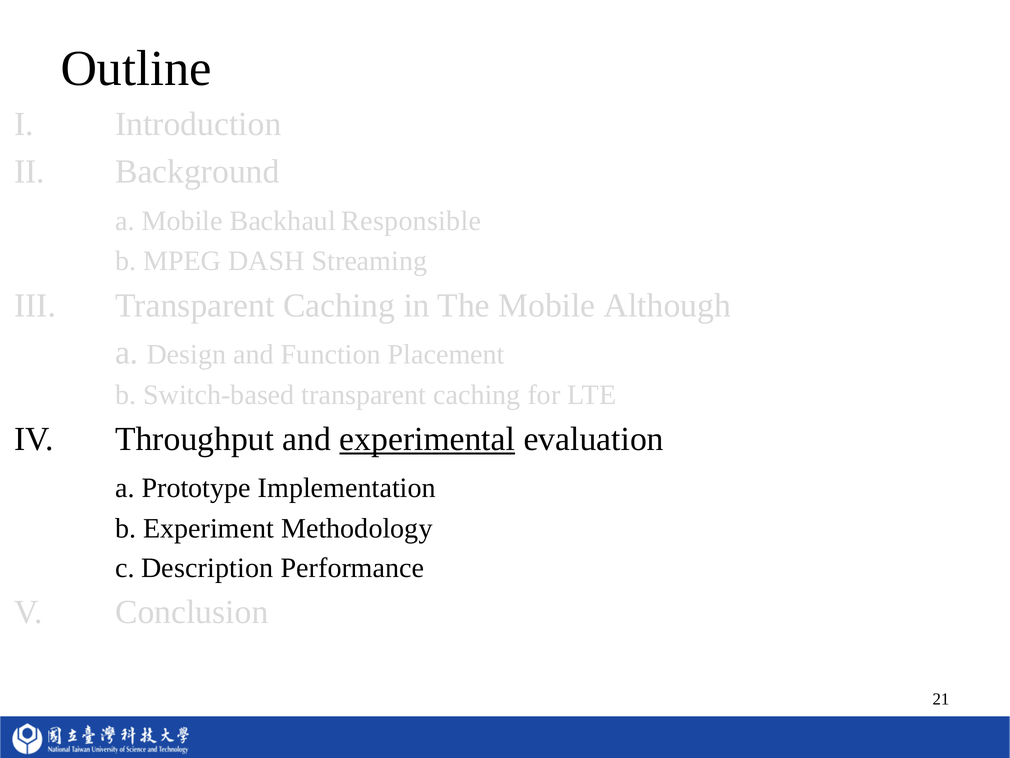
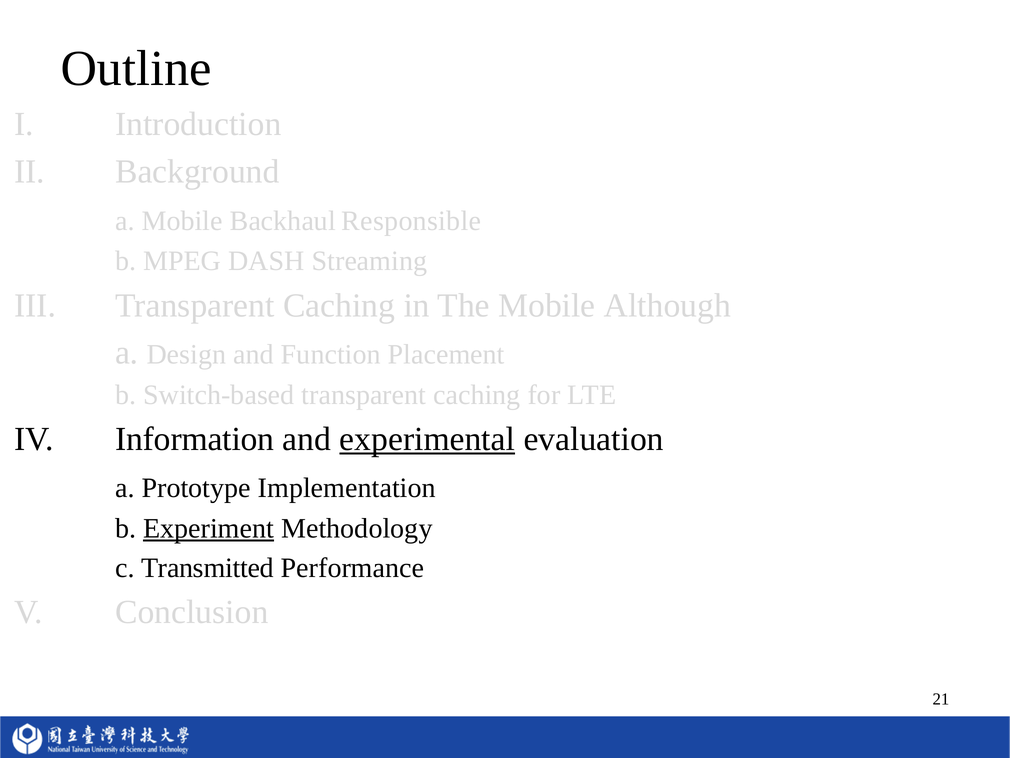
Throughput: Throughput -> Information
Experiment underline: none -> present
Description: Description -> Transmitted
